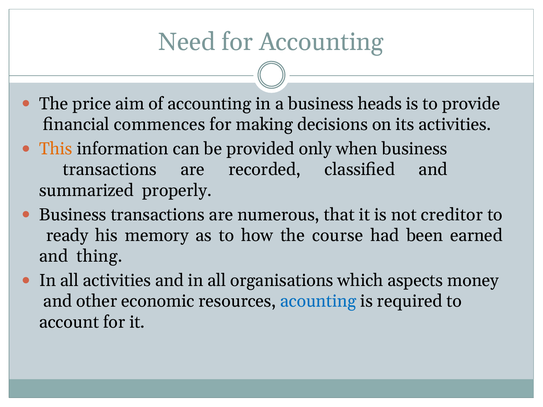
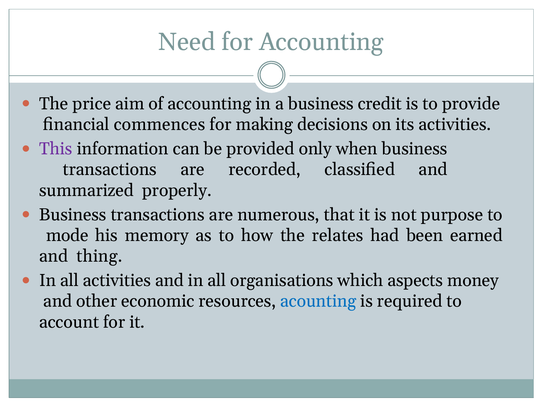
heads: heads -> credit
This colour: orange -> purple
creditor: creditor -> purpose
ready: ready -> mode
course: course -> relates
